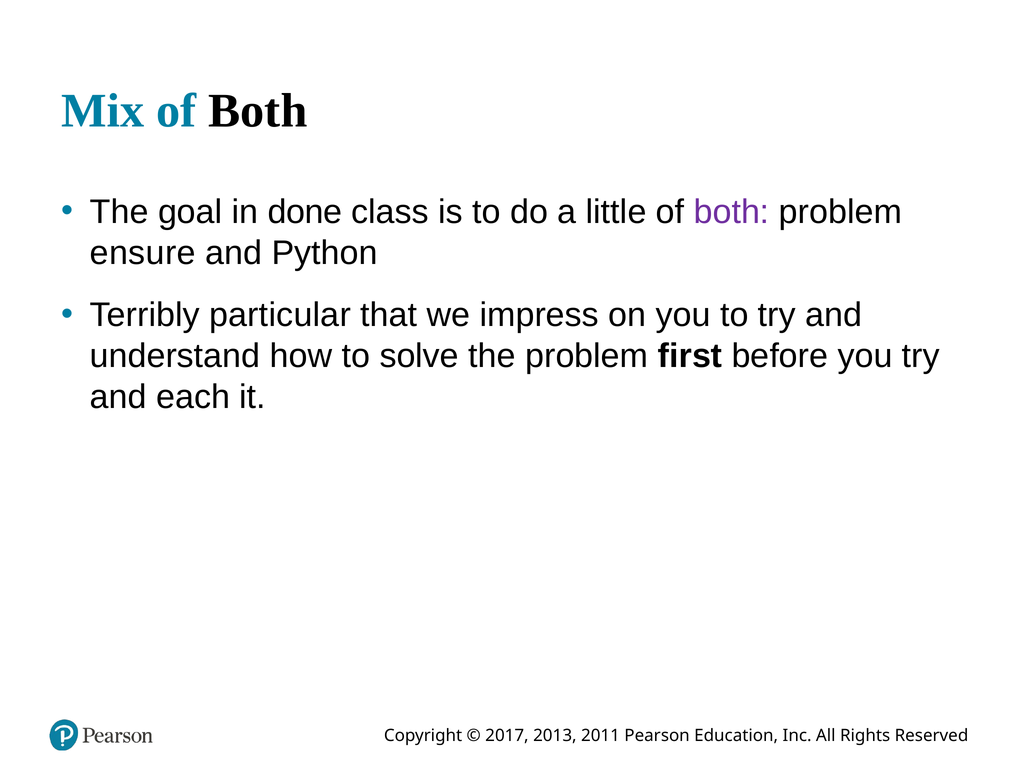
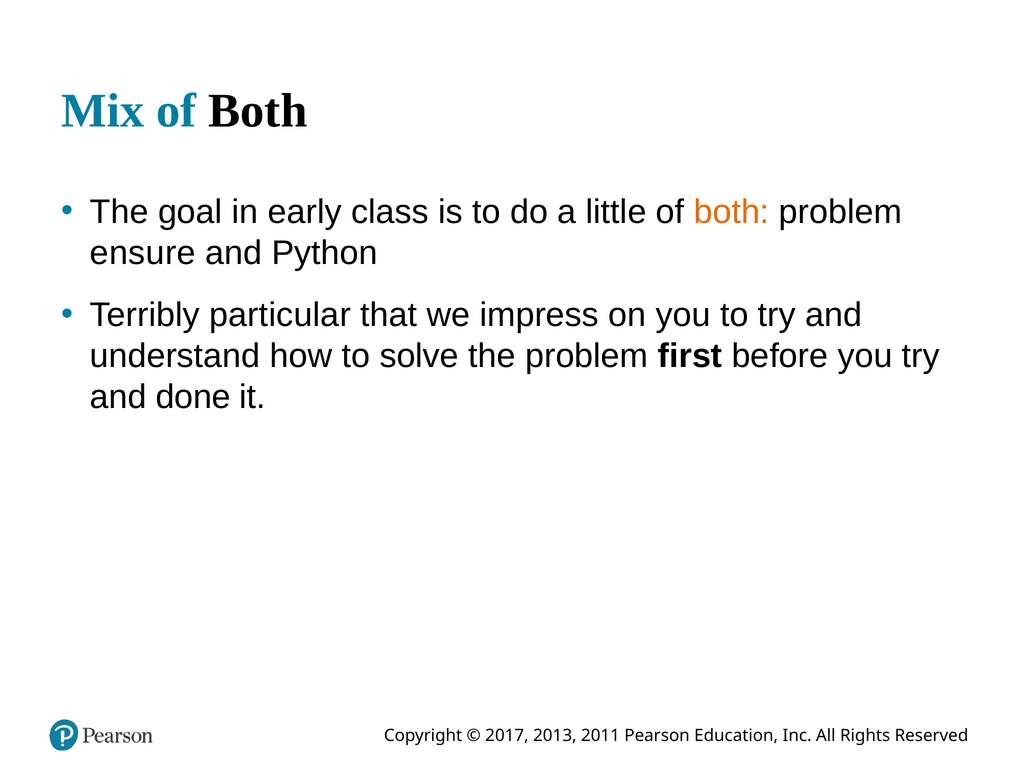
done: done -> early
both at (732, 212) colour: purple -> orange
each: each -> done
